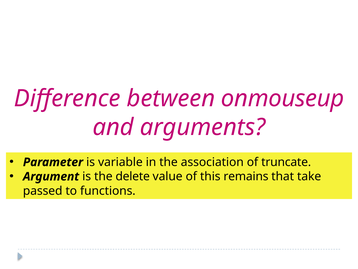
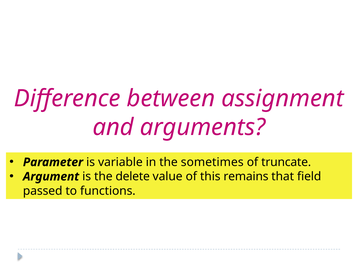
onmouseup: onmouseup -> assignment
association: association -> sometimes
take: take -> field
